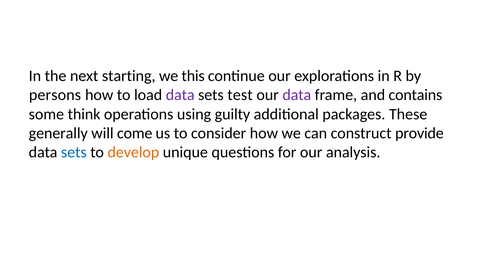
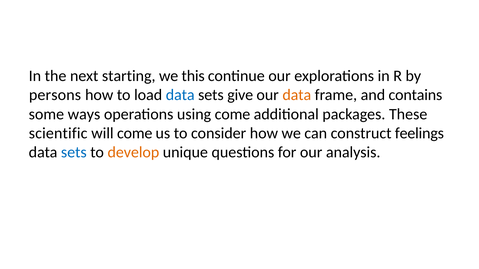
data at (180, 95) colour: purple -> blue
test: test -> give
data at (297, 95) colour: purple -> orange
think: think -> ways
using guilty: guilty -> come
generally: generally -> scientific
provide: provide -> feelings
